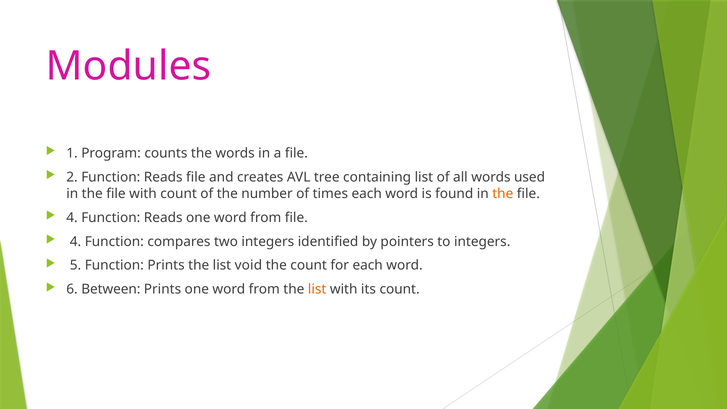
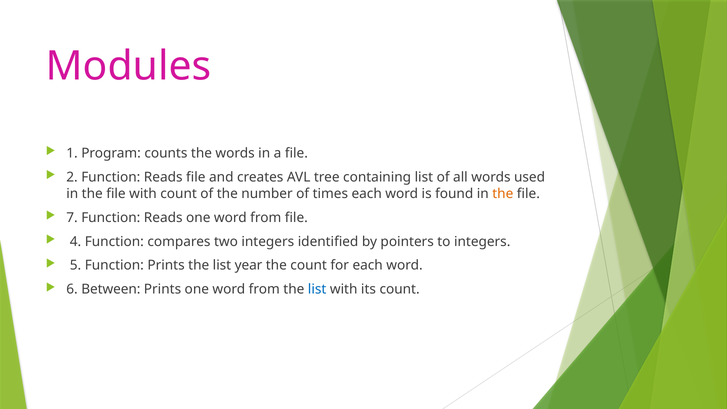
4 at (72, 218): 4 -> 7
void: void -> year
list at (317, 289) colour: orange -> blue
